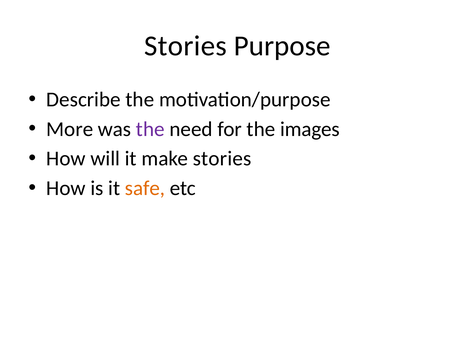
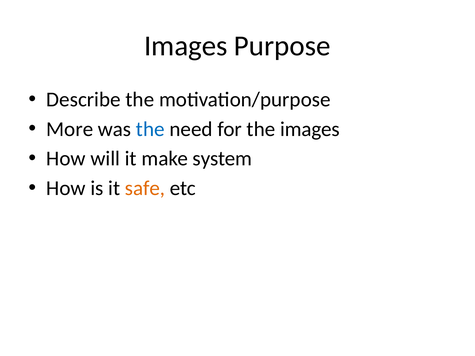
Stories at (186, 46): Stories -> Images
the at (150, 129) colour: purple -> blue
make stories: stories -> system
